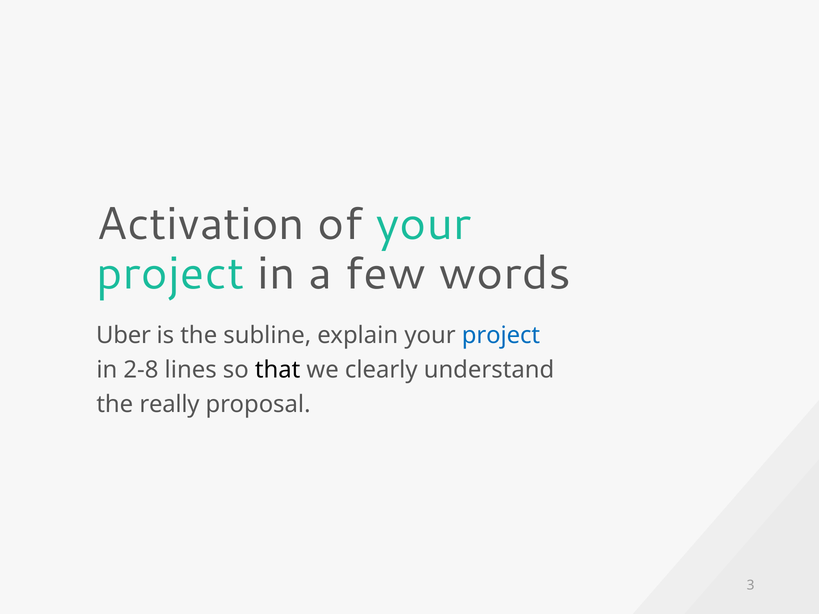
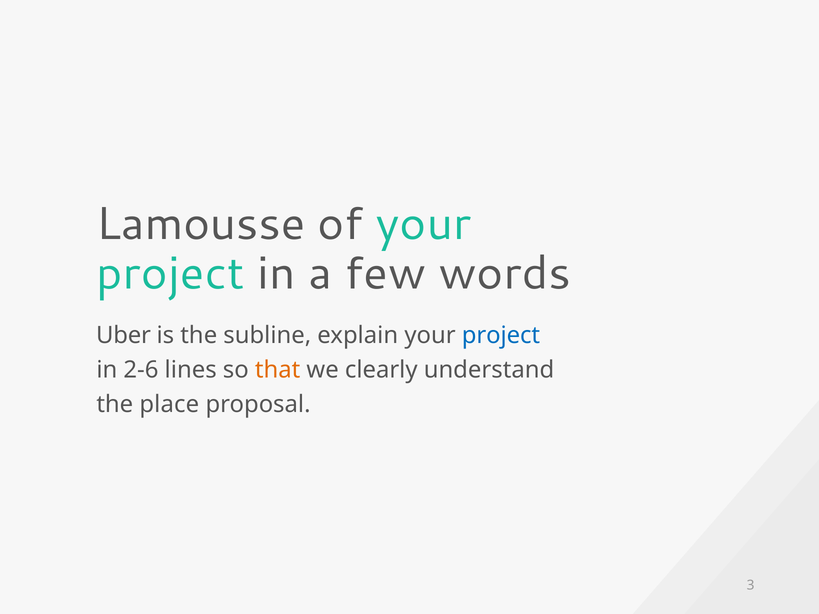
Activation: Activation -> Lamousse
2-8: 2-8 -> 2-6
that colour: black -> orange
really: really -> place
